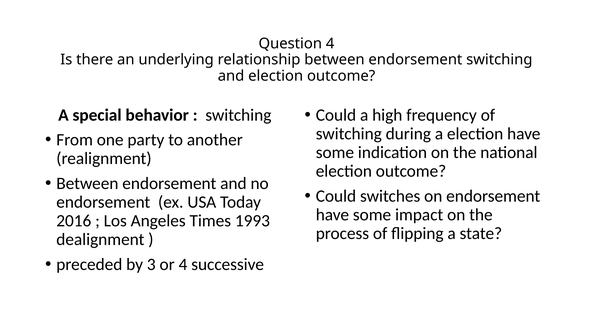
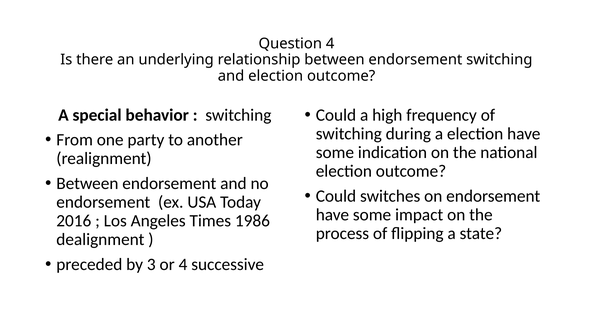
1993: 1993 -> 1986
